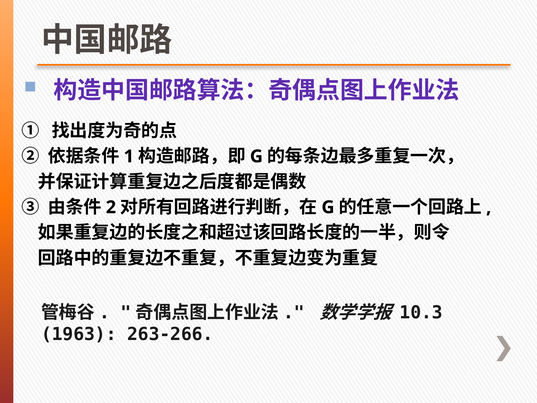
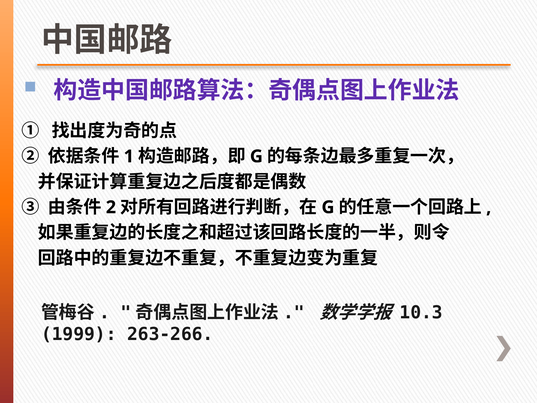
1963: 1963 -> 1999
